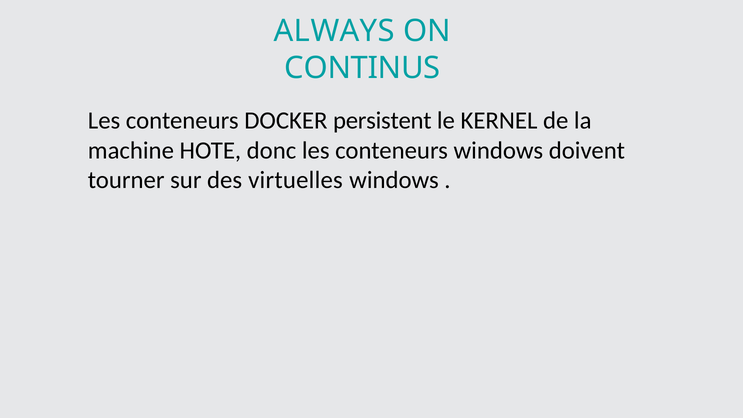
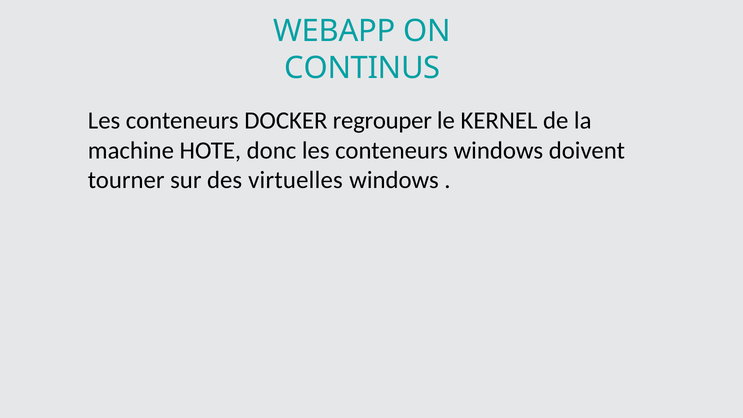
ALWAYS: ALWAYS -> WEBAPP
persistent: persistent -> regrouper
